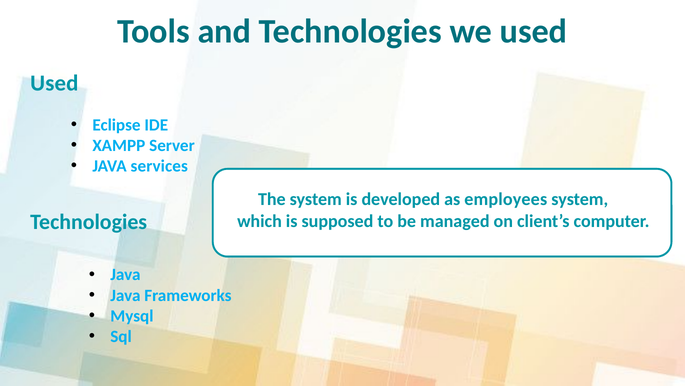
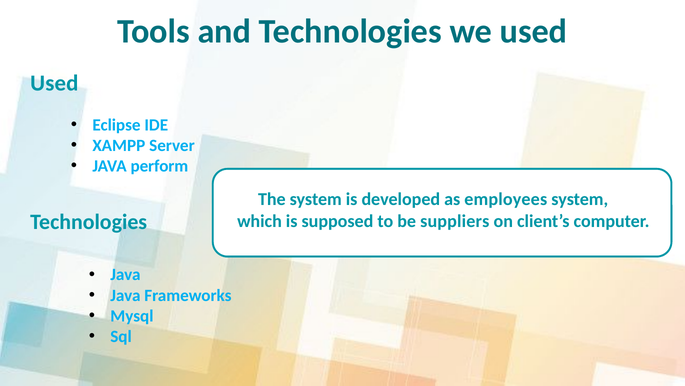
services: services -> perform
managed: managed -> suppliers
